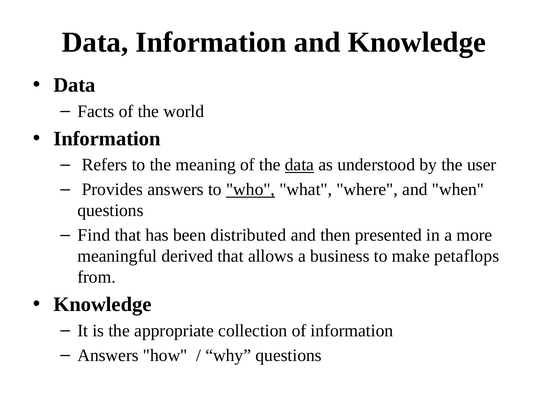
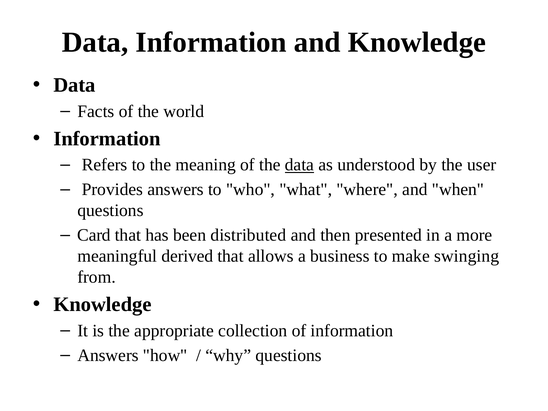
who underline: present -> none
Find: Find -> Card
petaflops: petaflops -> swinging
